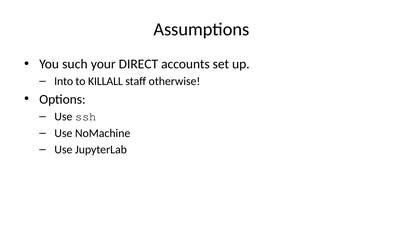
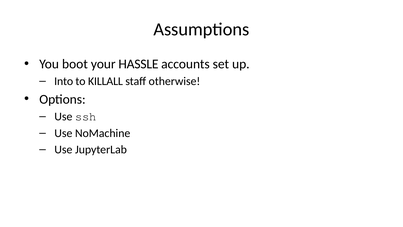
such: such -> boot
DIRECT: DIRECT -> HASSLE
